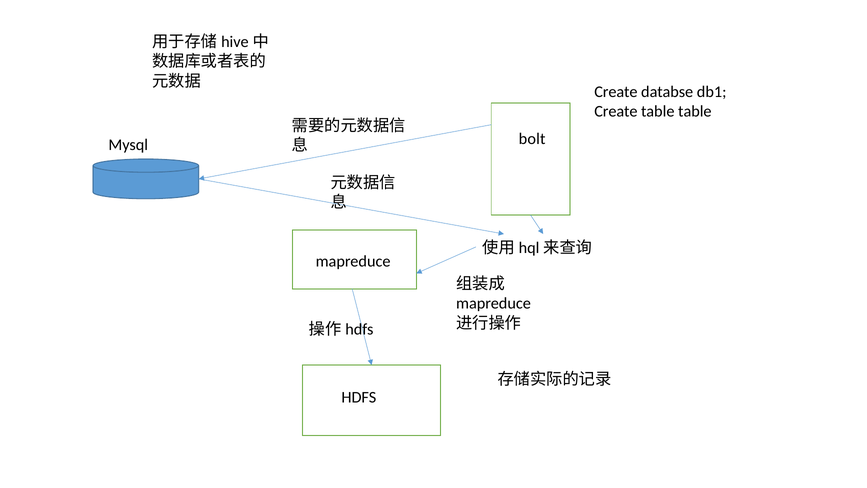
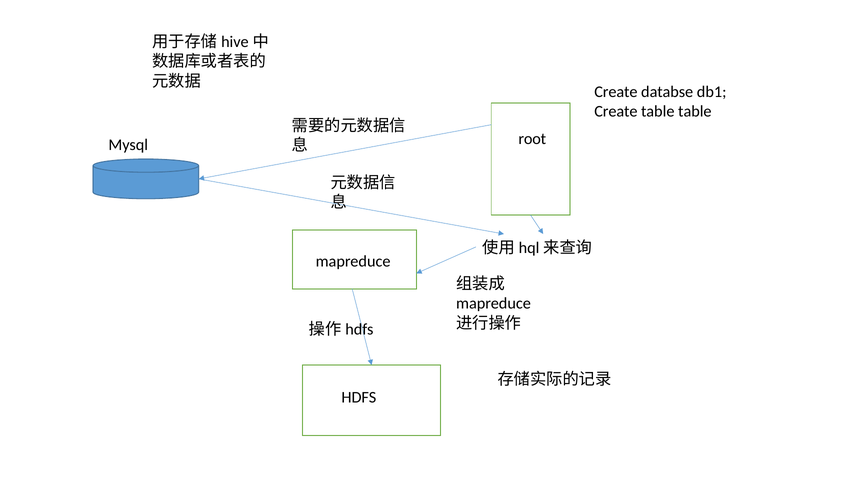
bolt: bolt -> root
